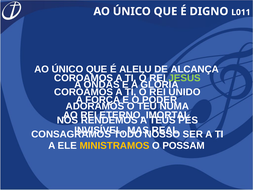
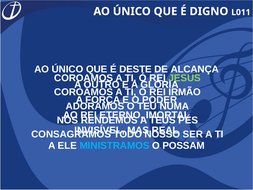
ALELU: ALELU -> DESTE
ONDAS: ONDAS -> OUTRO
UNIDO: UNIDO -> IRMÃO
MINISTRAMOS colour: yellow -> light blue
